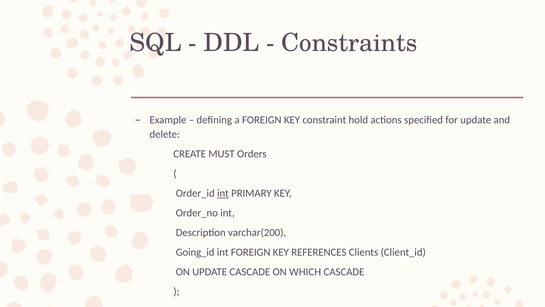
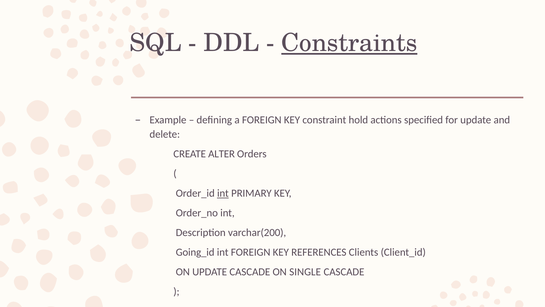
Constraints underline: none -> present
MUST: MUST -> ALTER
WHICH: WHICH -> SINGLE
